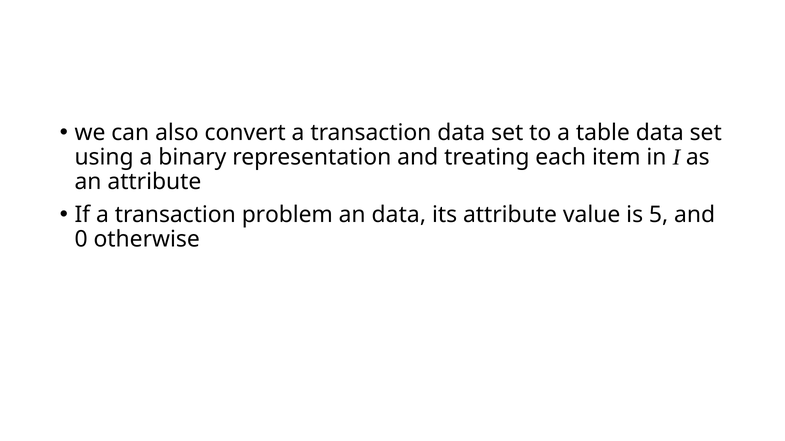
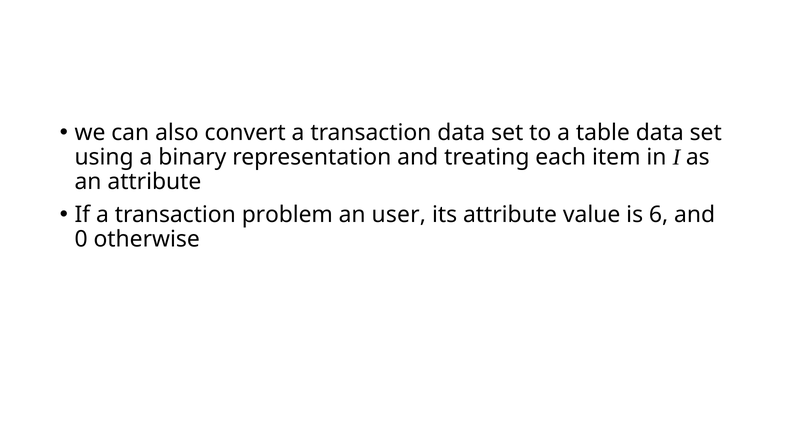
an data: data -> user
5: 5 -> 6
